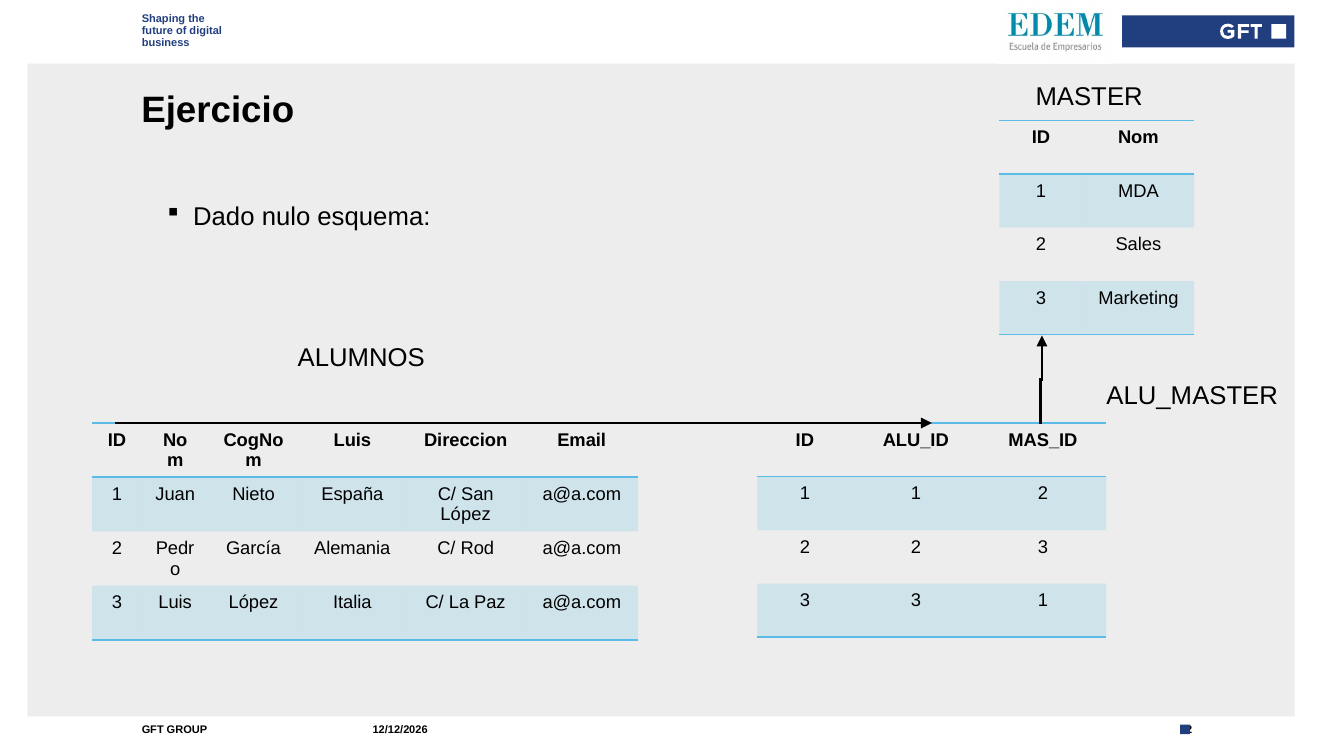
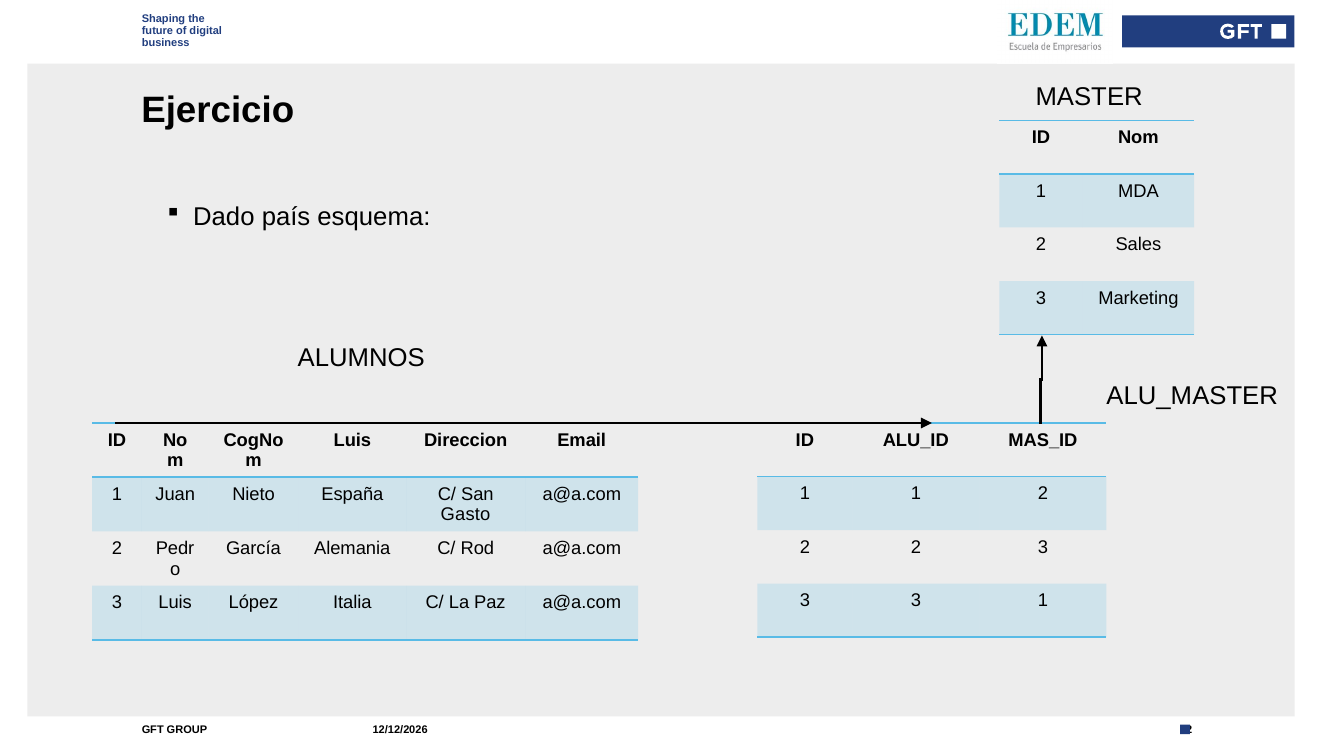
nulo: nulo -> país
López at (466, 515): López -> Gasto
